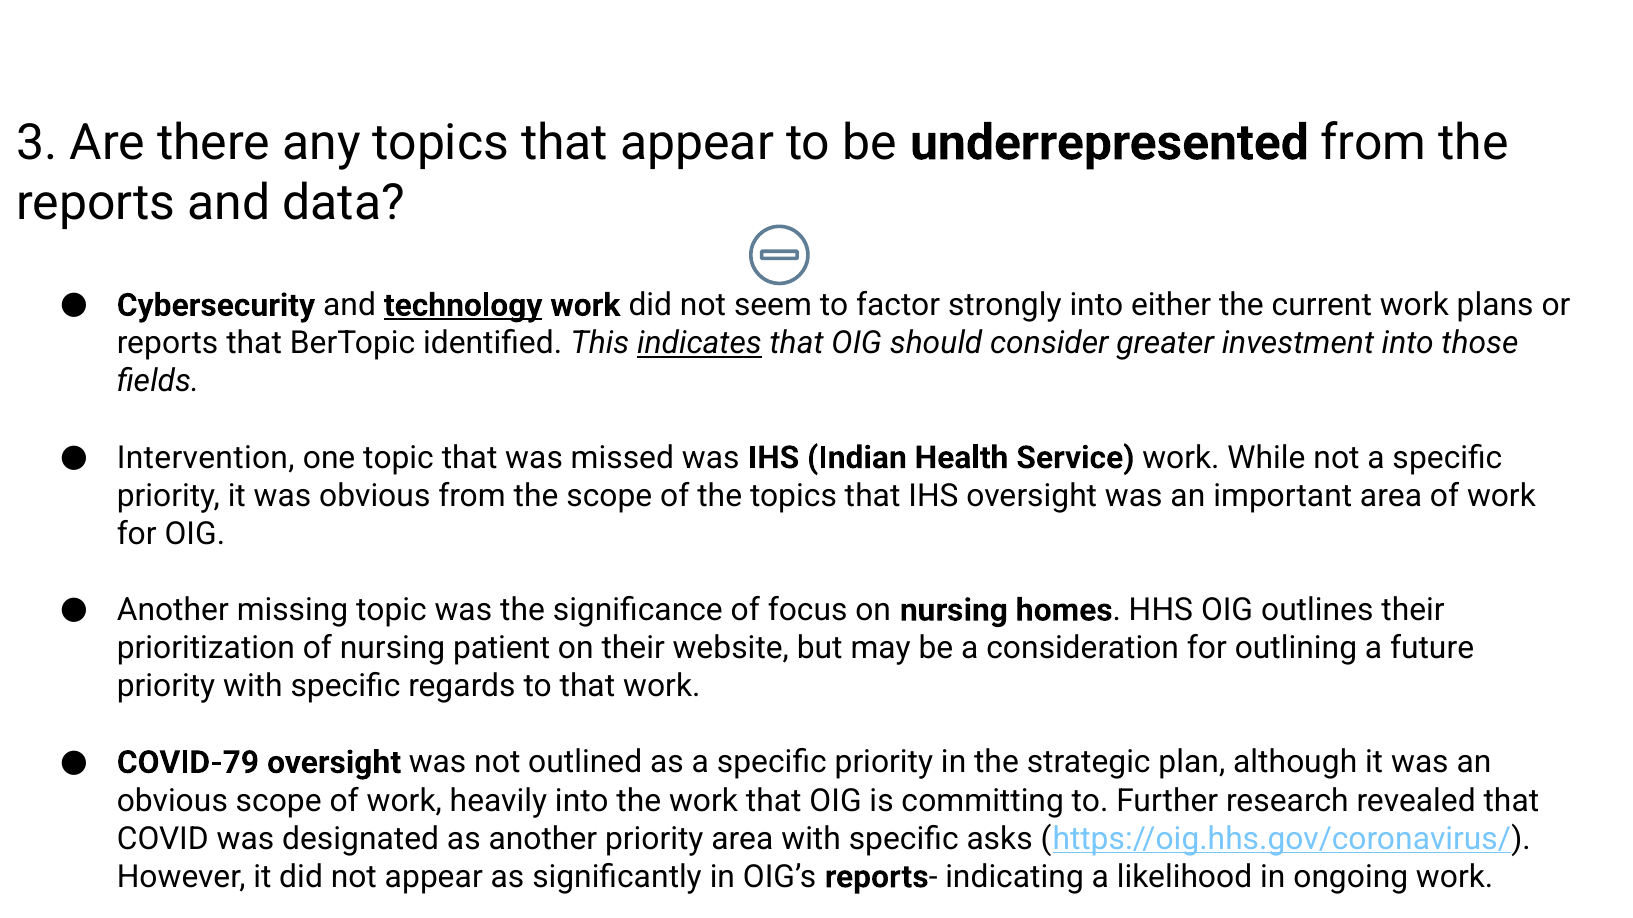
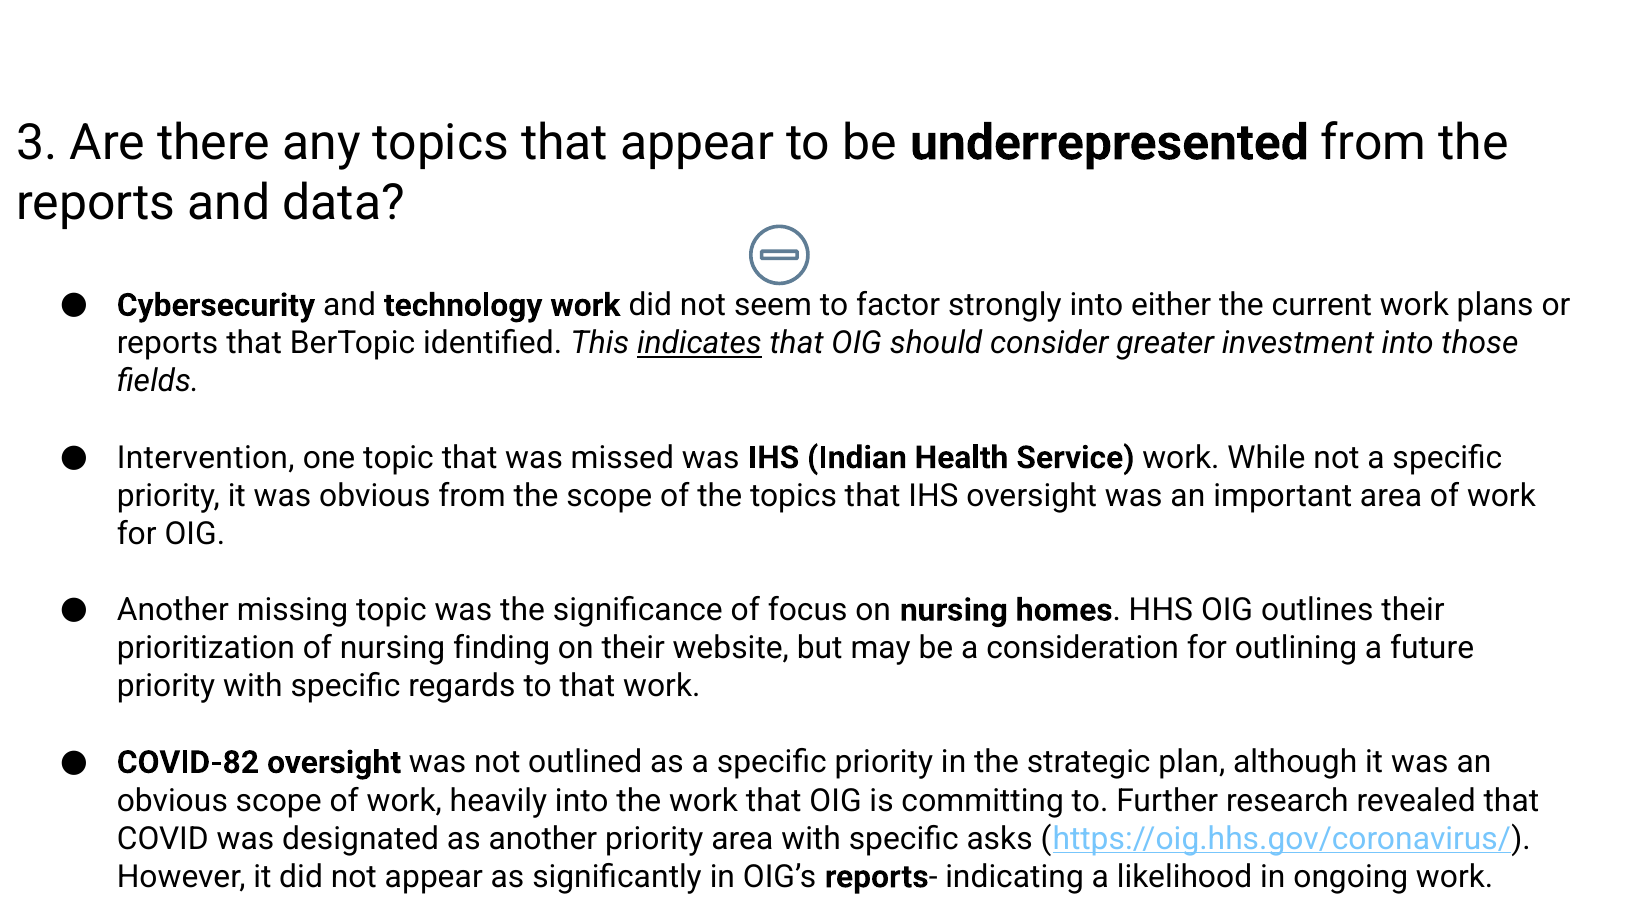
technology underline: present -> none
patient: patient -> finding
COVID-79: COVID-79 -> COVID-82
